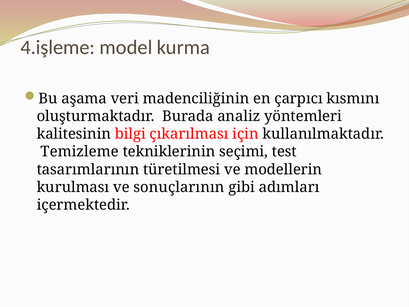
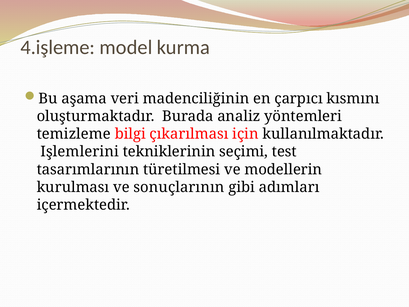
kalitesinin: kalitesinin -> temizleme
Temizleme: Temizleme -> Işlemlerini
